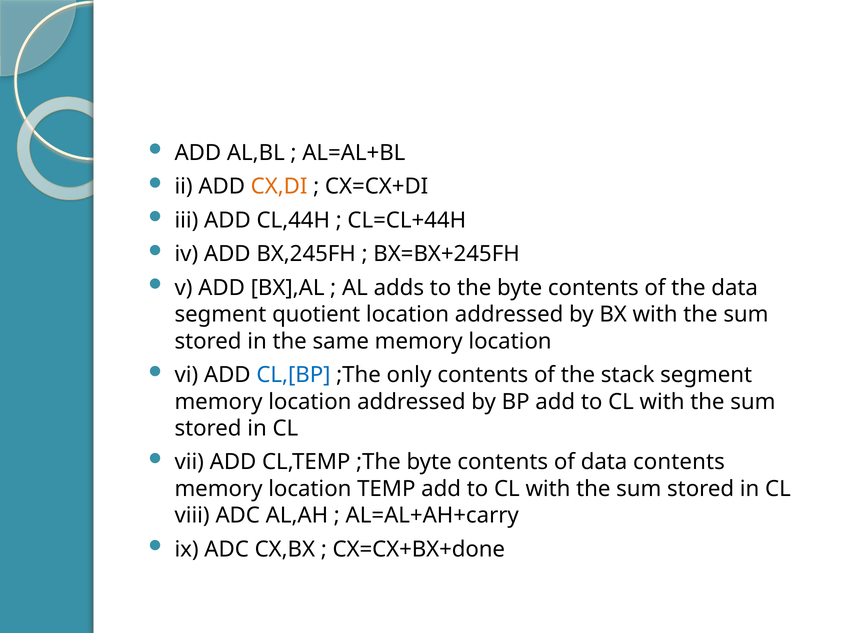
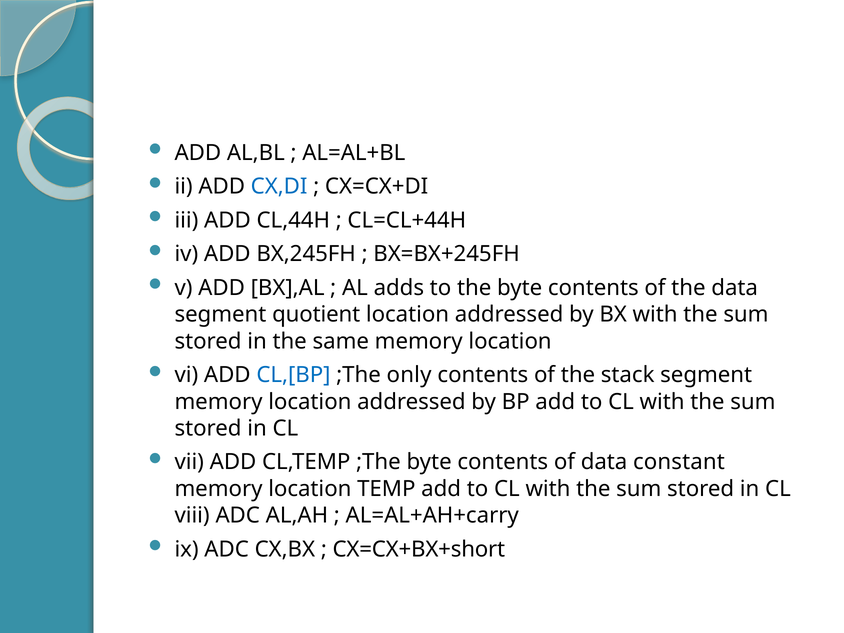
CX,DI colour: orange -> blue
data contents: contents -> constant
CX=CX+BX+done: CX=CX+BX+done -> CX=CX+BX+short
